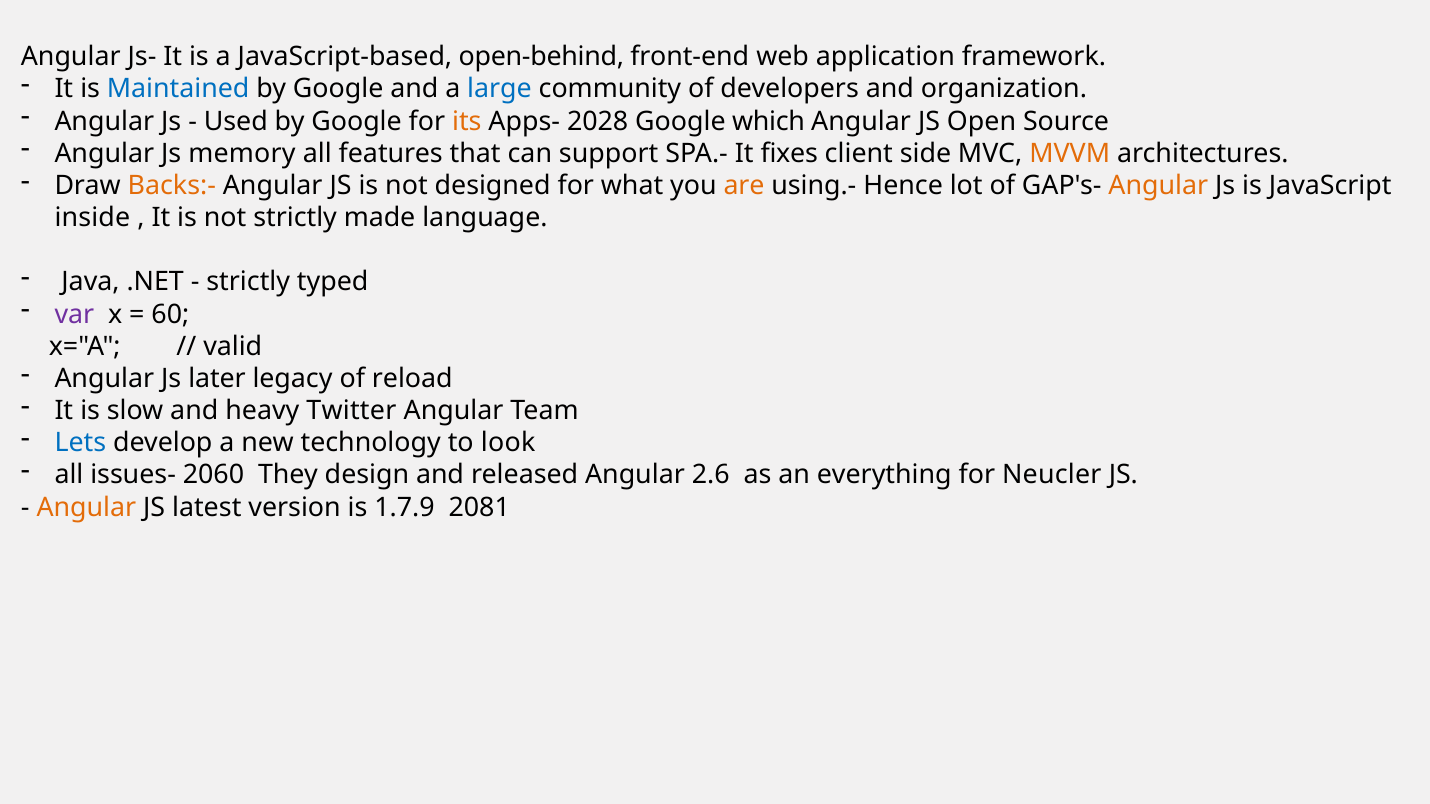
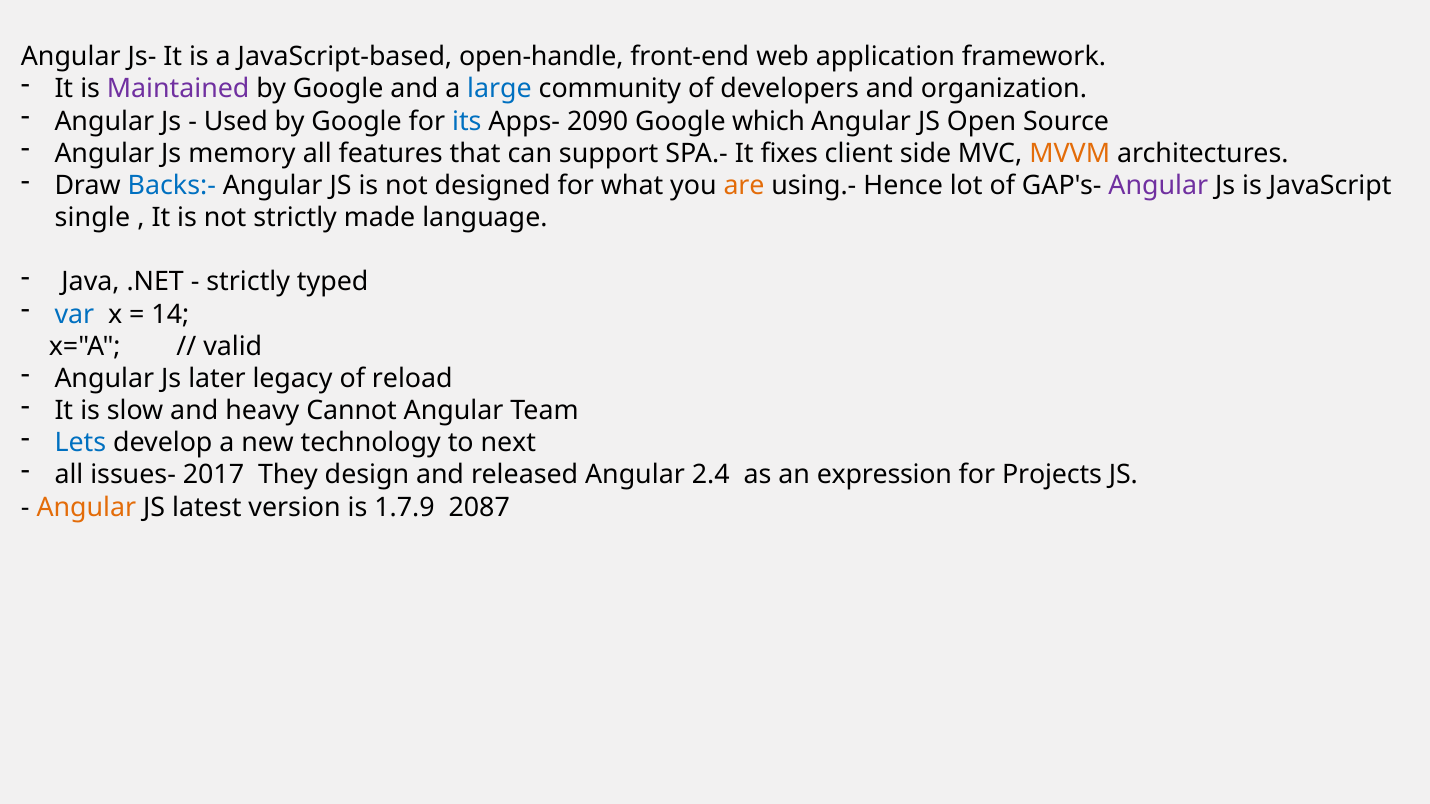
open-behind: open-behind -> open-handle
Maintained colour: blue -> purple
its colour: orange -> blue
2028: 2028 -> 2090
Backs:- colour: orange -> blue
Angular at (1158, 186) colour: orange -> purple
inside: inside -> single
var colour: purple -> blue
60: 60 -> 14
Twitter: Twitter -> Cannot
look: look -> next
2060: 2060 -> 2017
2.6: 2.6 -> 2.4
everything: everything -> expression
Neucler: Neucler -> Projects
2081: 2081 -> 2087
